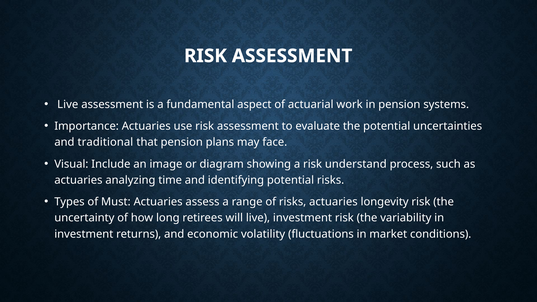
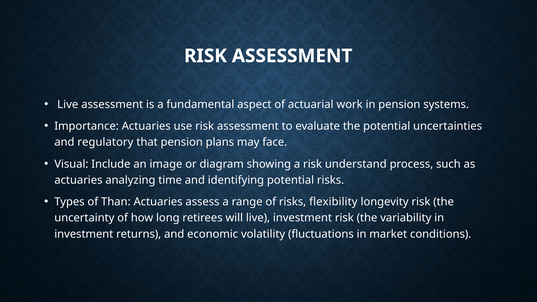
traditional: traditional -> regulatory
Must: Must -> Than
risks actuaries: actuaries -> flexibility
